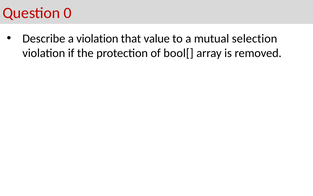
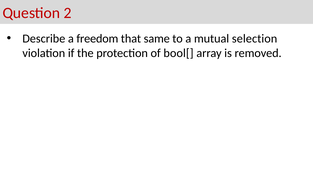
0: 0 -> 2
a violation: violation -> freedom
value: value -> same
